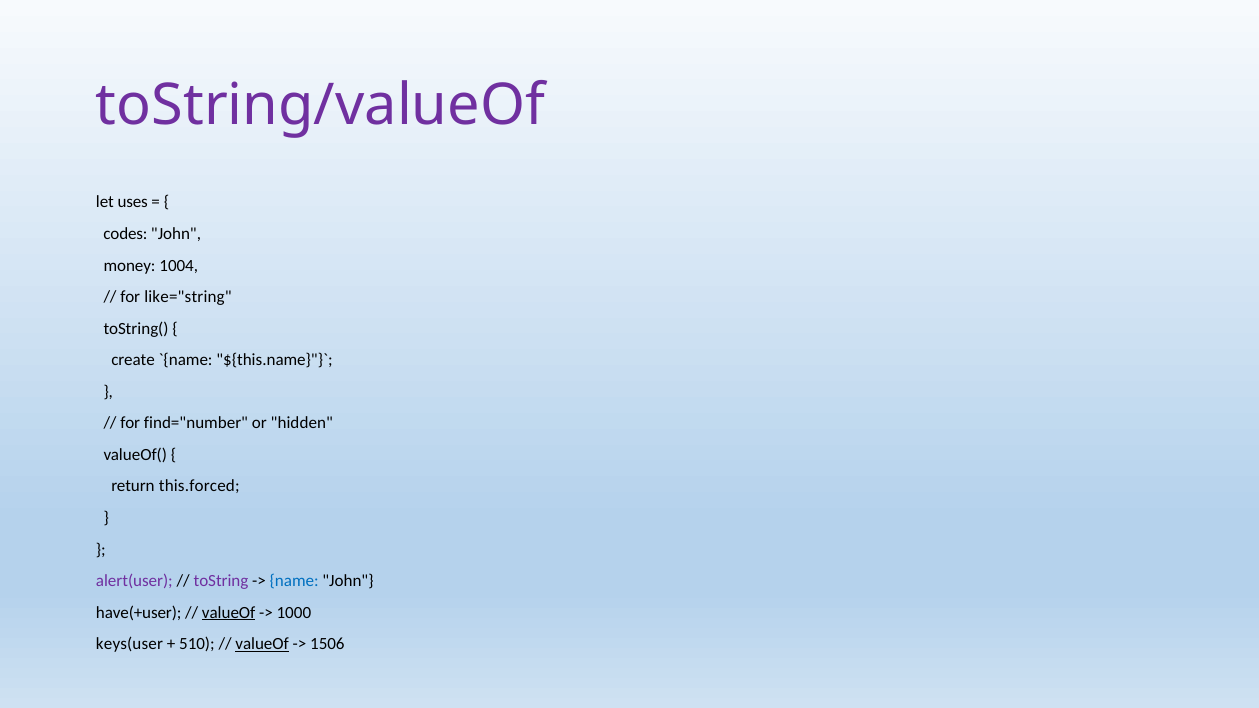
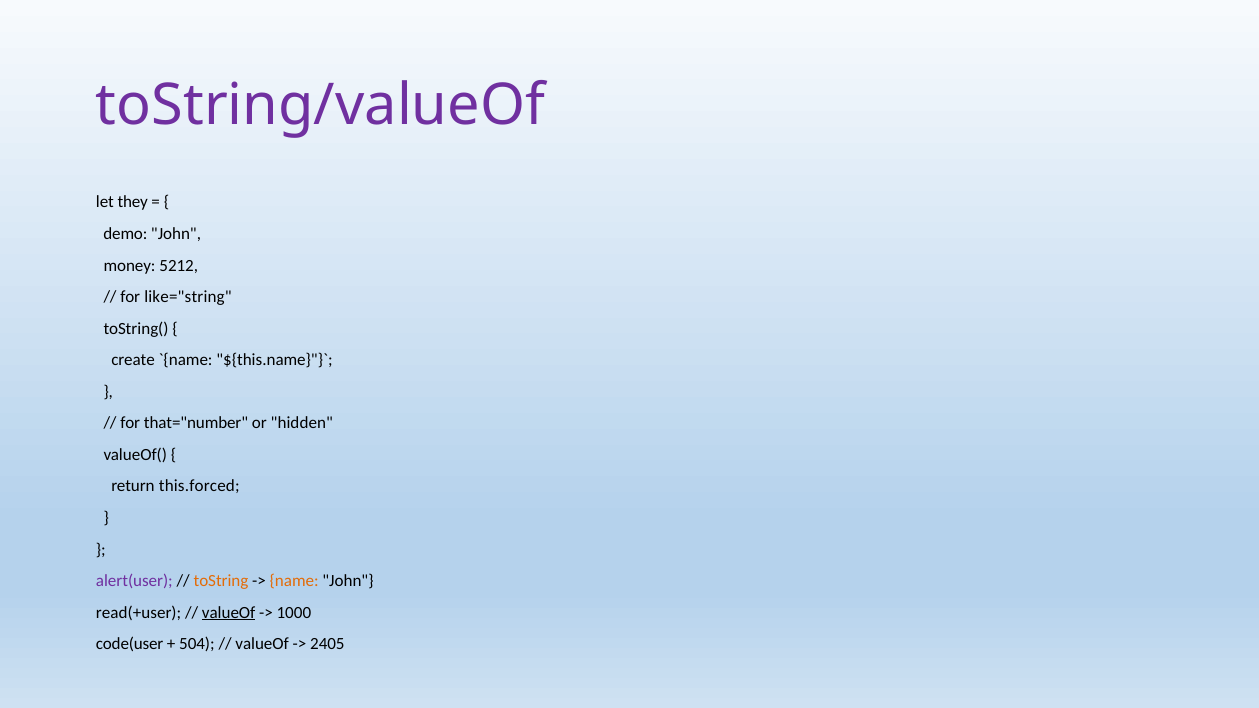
uses: uses -> they
codes: codes -> demo
1004: 1004 -> 5212
find="number: find="number -> that="number
toString colour: purple -> orange
name colour: blue -> orange
have(+user: have(+user -> read(+user
keys(user: keys(user -> code(user
510: 510 -> 504
valueOf at (262, 644) underline: present -> none
1506: 1506 -> 2405
